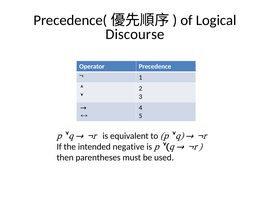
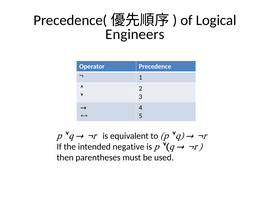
Discourse: Discourse -> Engineers
